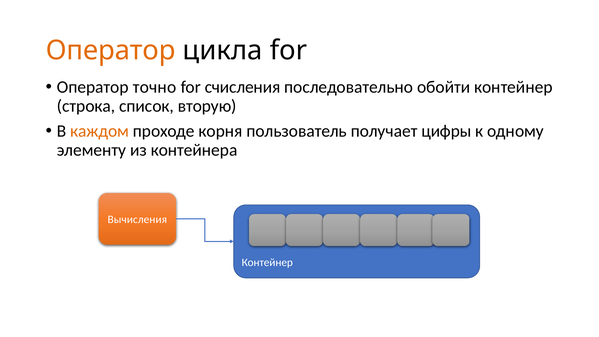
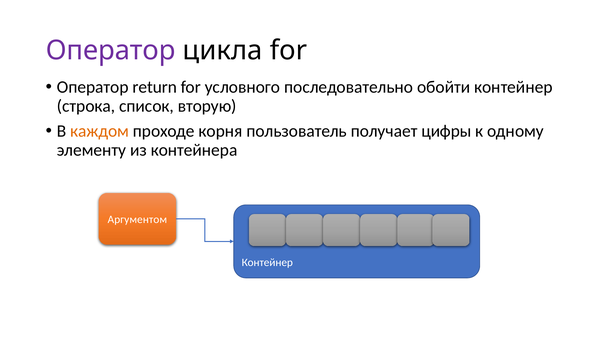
Оператор at (111, 50) colour: orange -> purple
точно: точно -> return
счисления: счисления -> условного
Вычисления: Вычисления -> Аргументом
